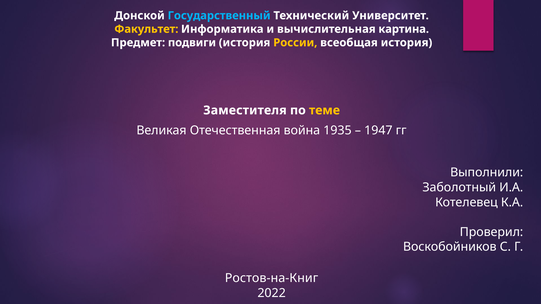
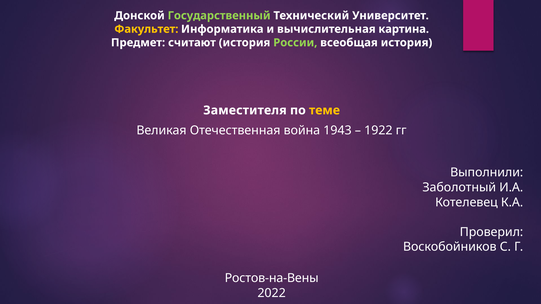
Государственный colour: light blue -> light green
подвиги: подвиги -> считают
России colour: yellow -> light green
1935: 1935 -> 1943
1947: 1947 -> 1922
Ростов-на-Книг: Ростов-на-Книг -> Ростов-на-Вены
